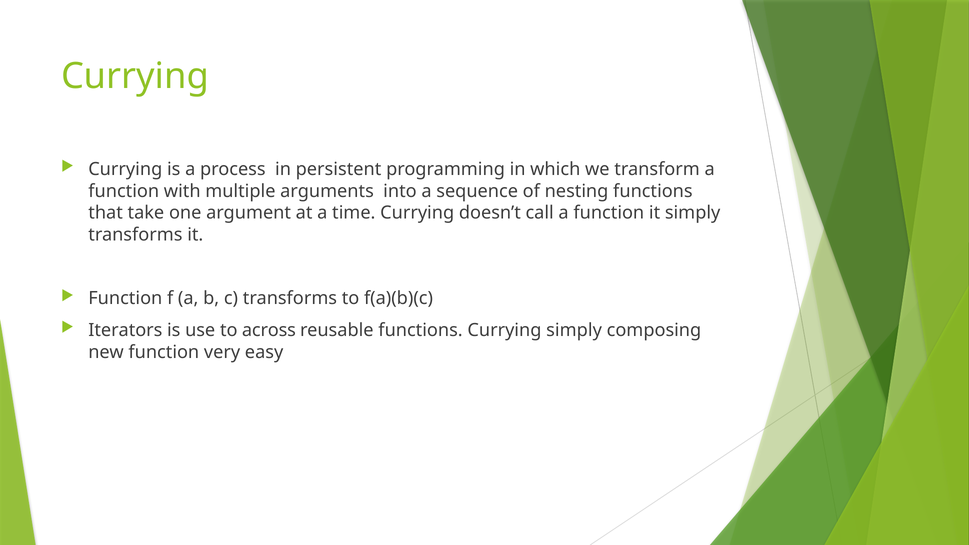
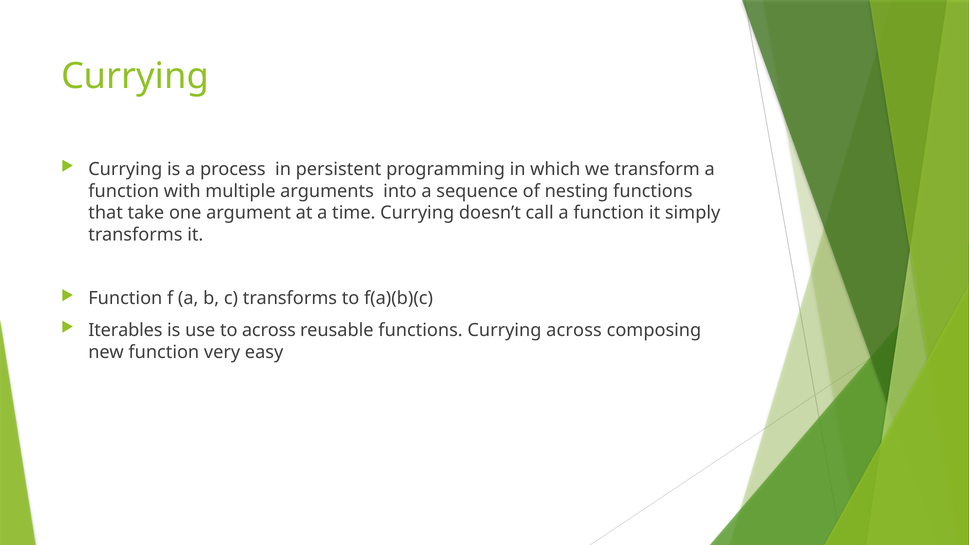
Iterators: Iterators -> Iterables
Currying simply: simply -> across
